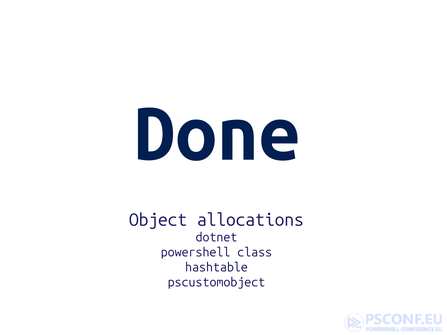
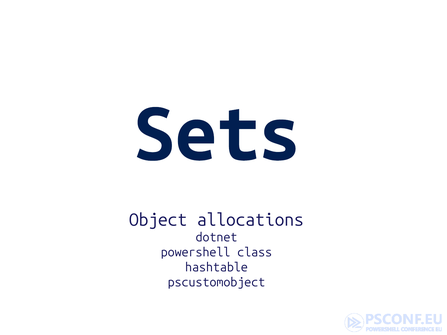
Done: Done -> Sets
